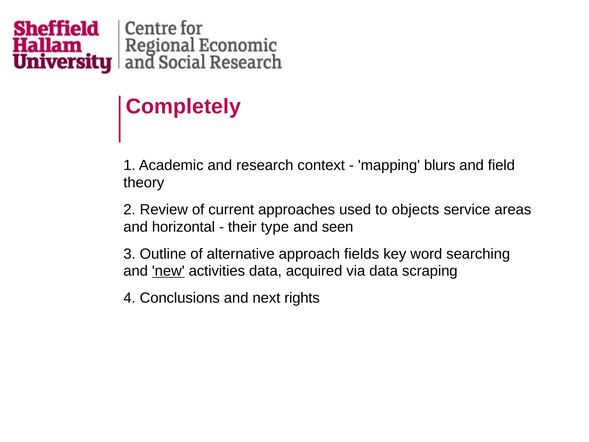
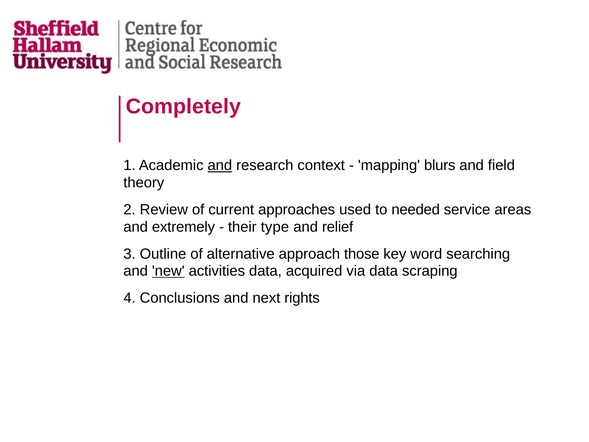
and at (220, 165) underline: none -> present
objects: objects -> needed
horizontal: horizontal -> extremely
seen: seen -> relief
fields: fields -> those
